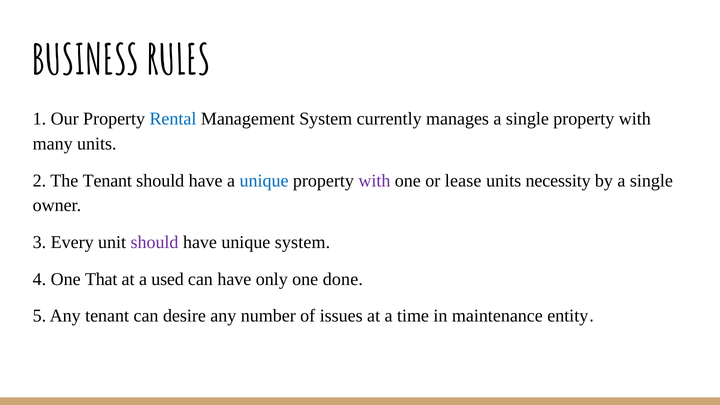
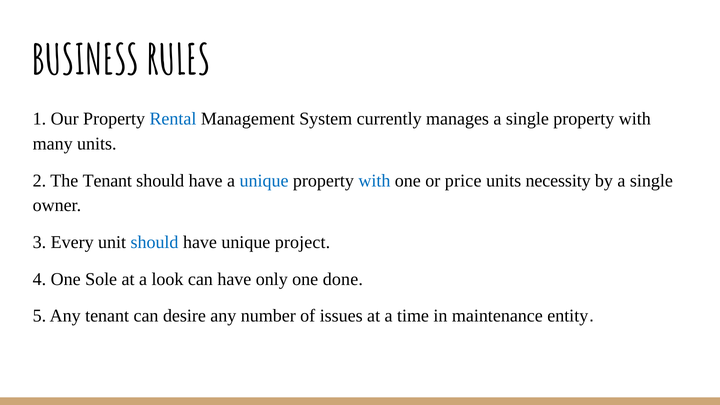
with at (374, 181) colour: purple -> blue
lease: lease -> price
should at (154, 242) colour: purple -> blue
unique system: system -> project
That: That -> Sole
used: used -> look
